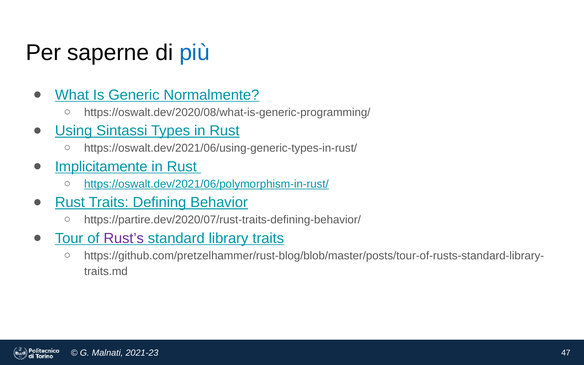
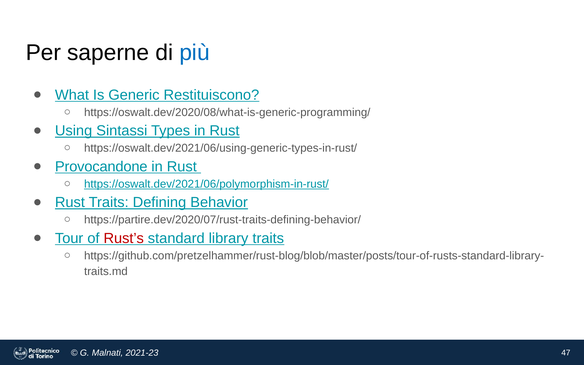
Normalmente: Normalmente -> Restituiscono
Implicitamente: Implicitamente -> Provocandone
Rust’s colour: purple -> red
